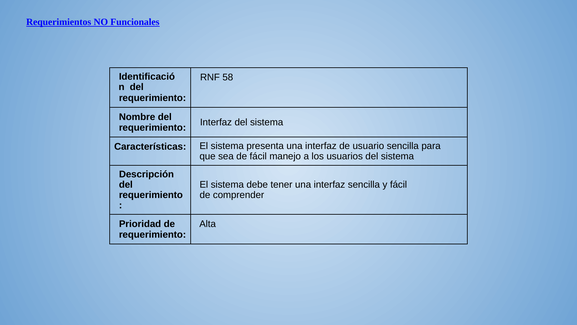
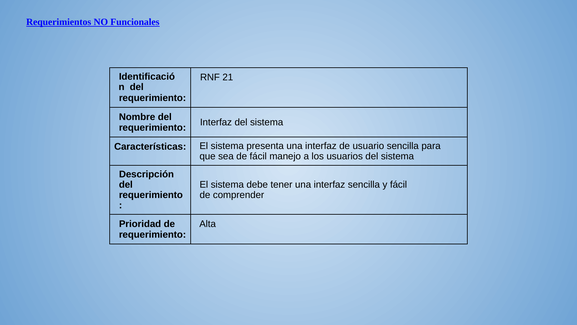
58: 58 -> 21
